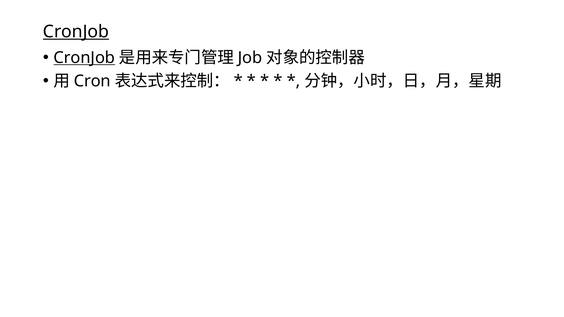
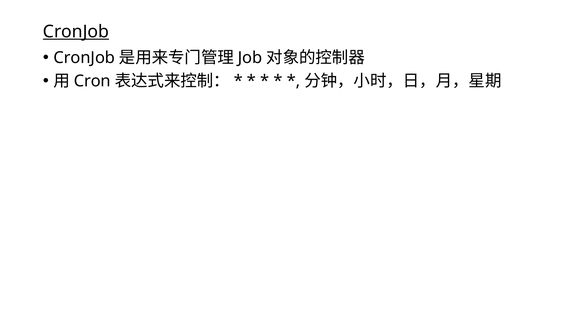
CronJob at (84, 58) underline: present -> none
